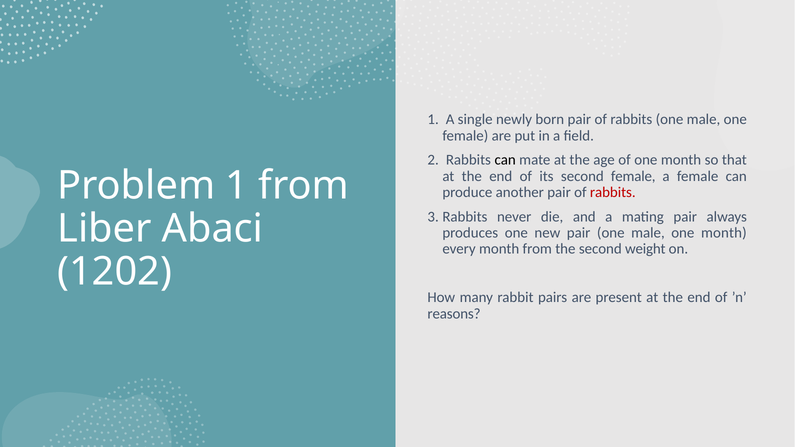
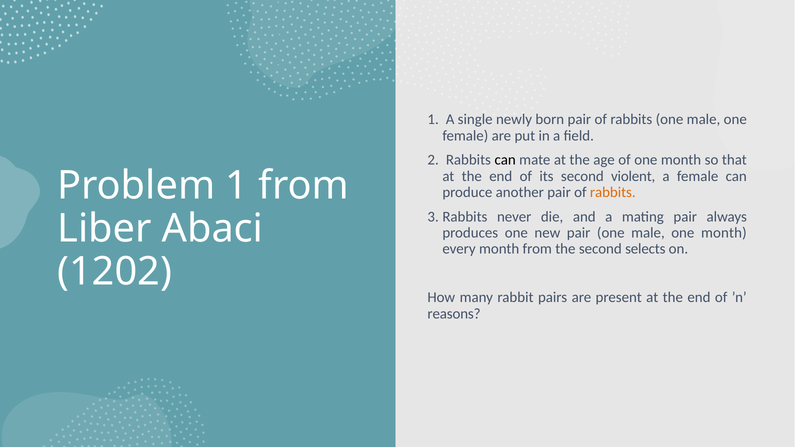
second female: female -> violent
rabbits at (613, 192) colour: red -> orange
weight: weight -> selects
